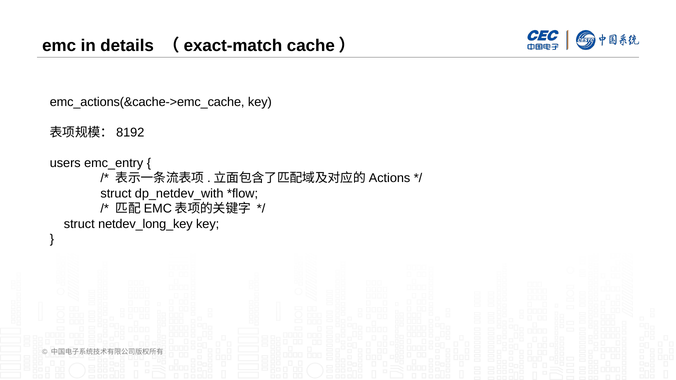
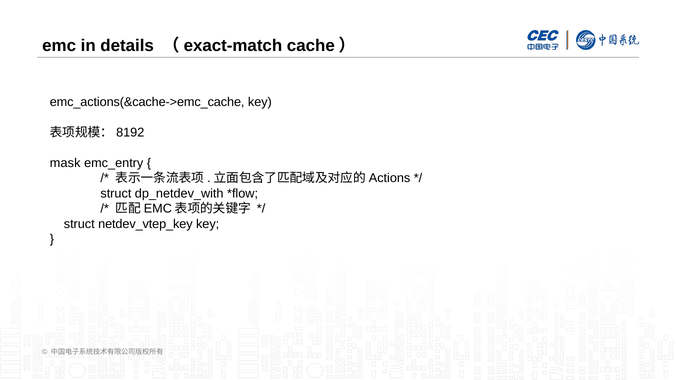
users: users -> mask
netdev_long_key: netdev_long_key -> netdev_vtep_key
